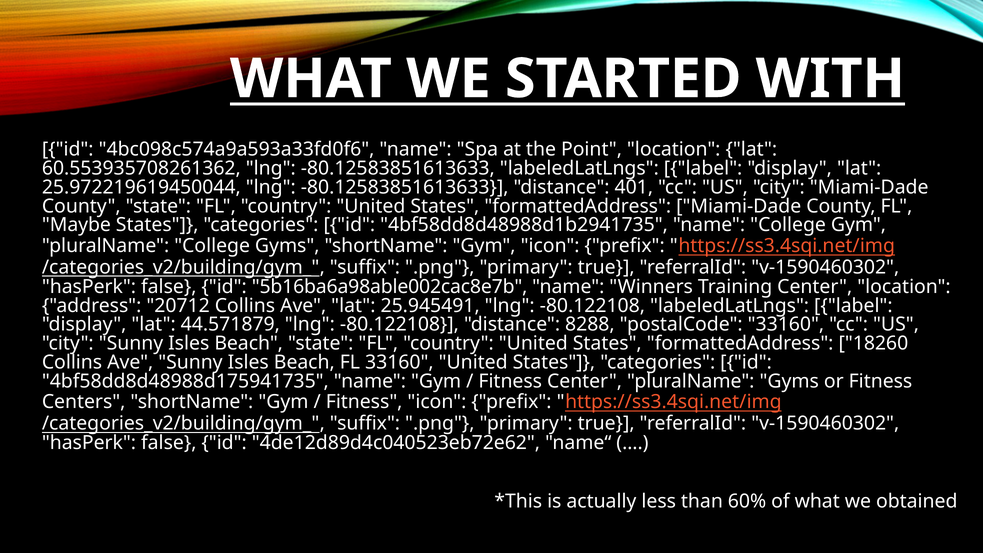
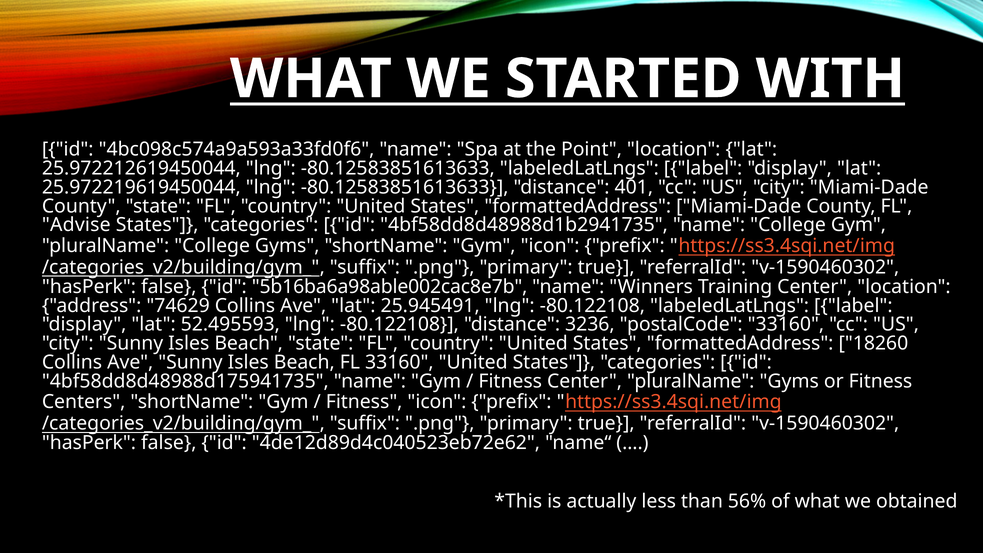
60.553935708261362: 60.553935708261362 -> 25.972212619450044
Maybe: Maybe -> Advise
20712: 20712 -> 74629
44.571879: 44.571879 -> 52.495593
8288: 8288 -> 3236
60%: 60% -> 56%
